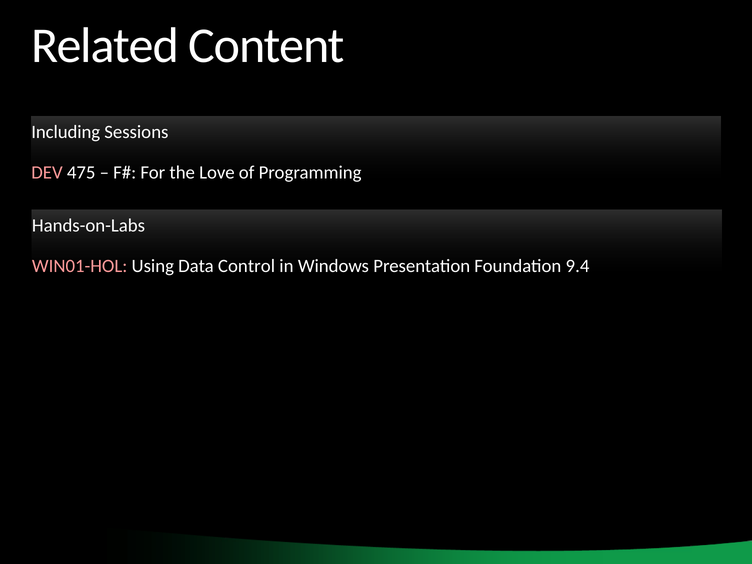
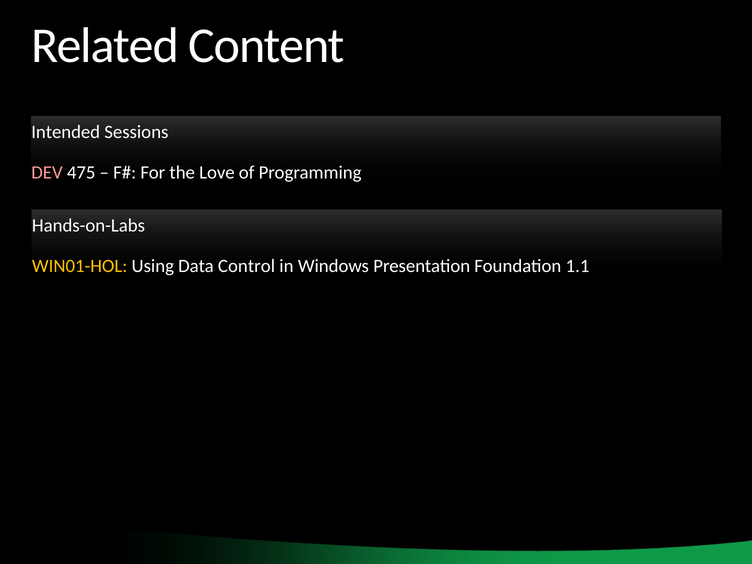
Including: Including -> Intended
WIN01-HOL colour: pink -> yellow
9.4: 9.4 -> 1.1
